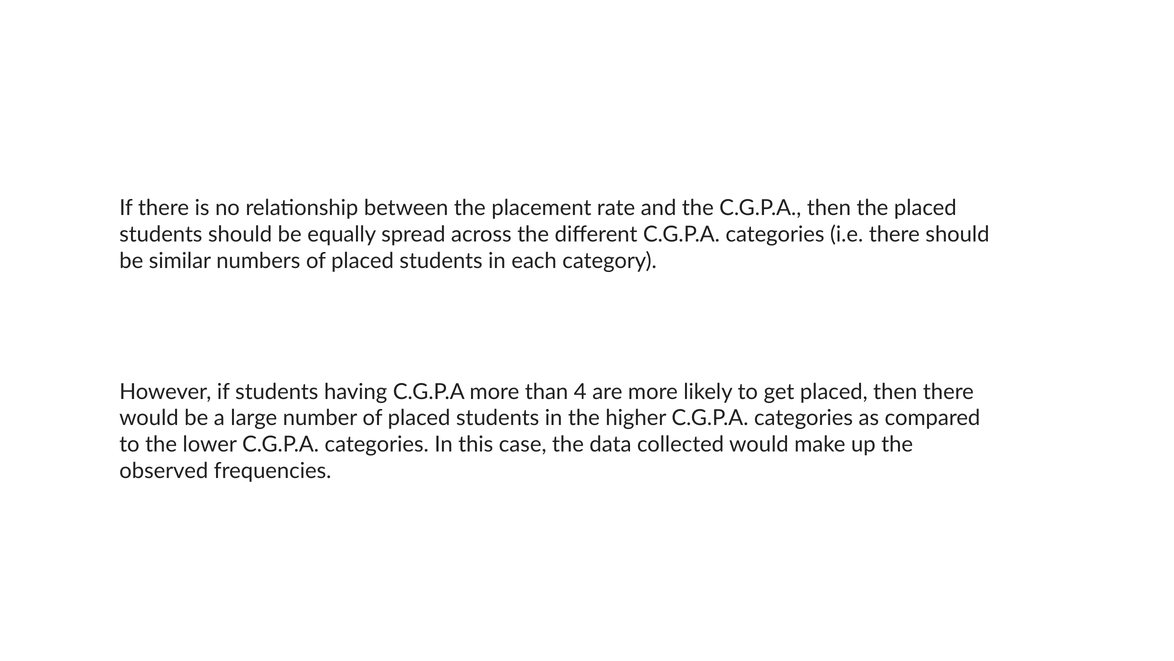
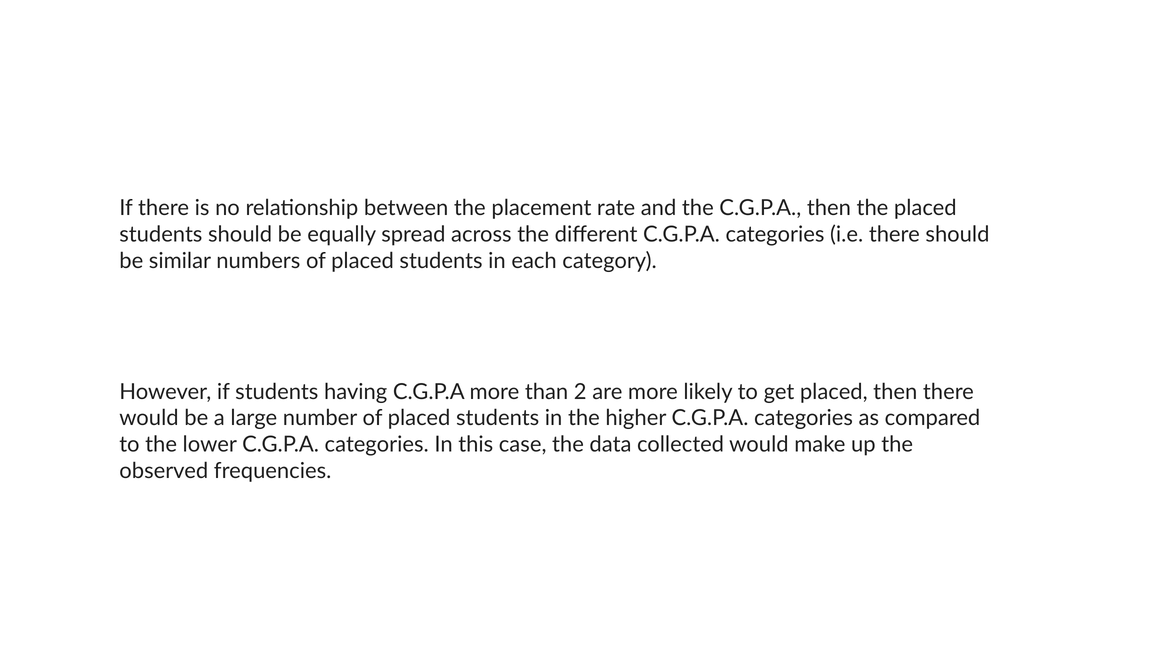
4: 4 -> 2
